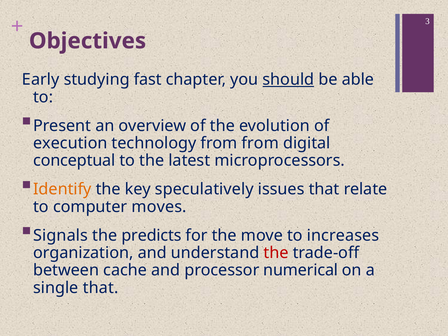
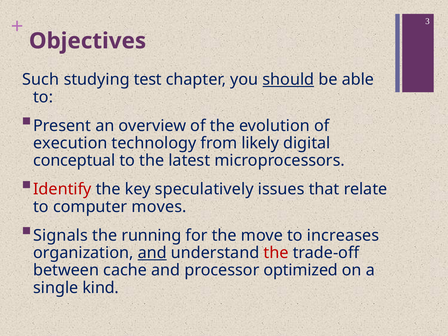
Early: Early -> Such
fast: fast -> test
from from: from -> likely
Identify colour: orange -> red
predicts: predicts -> running
and at (152, 253) underline: none -> present
numerical: numerical -> optimized
single that: that -> kind
